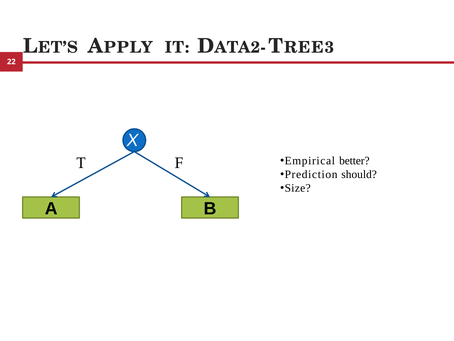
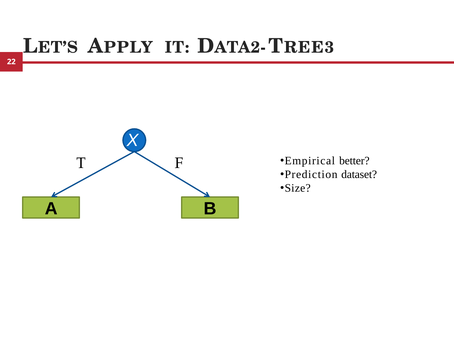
should: should -> dataset
